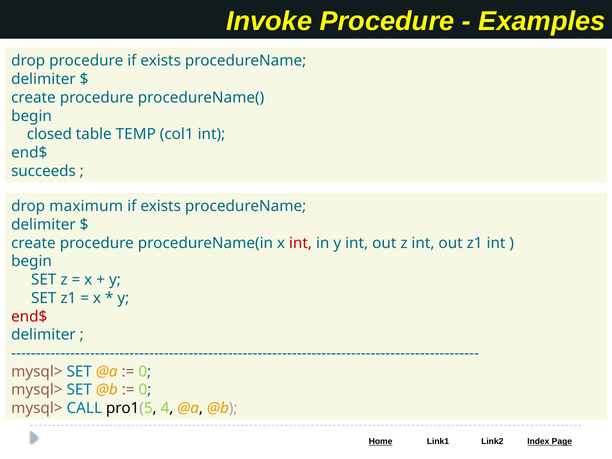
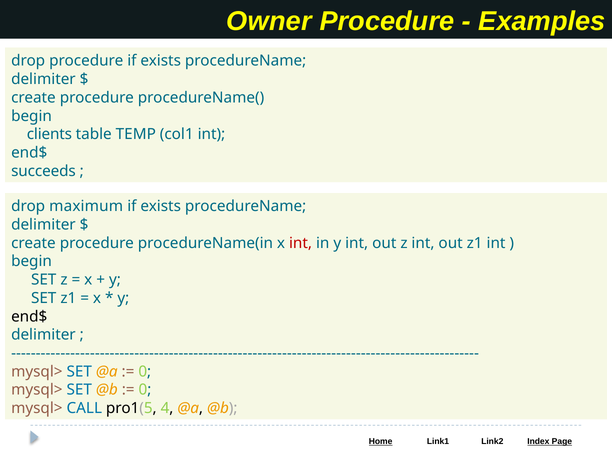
Invoke: Invoke -> Owner
closed: closed -> clients
end$ at (29, 316) colour: red -> black
